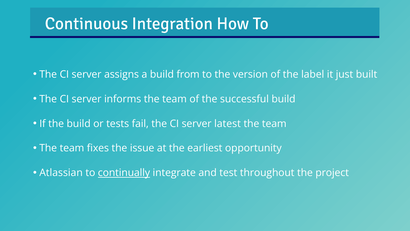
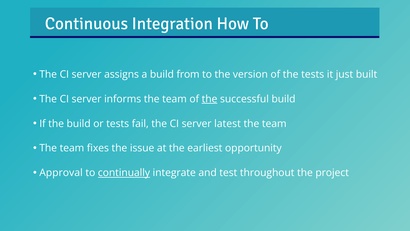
the label: label -> tests
the at (210, 99) underline: none -> present
Atlassian: Atlassian -> Approval
